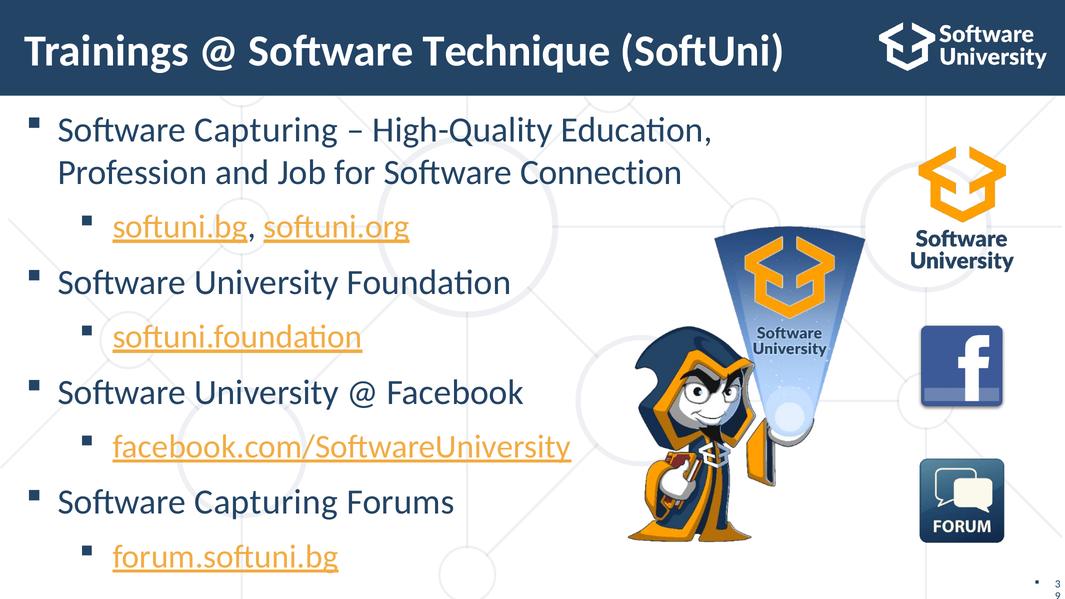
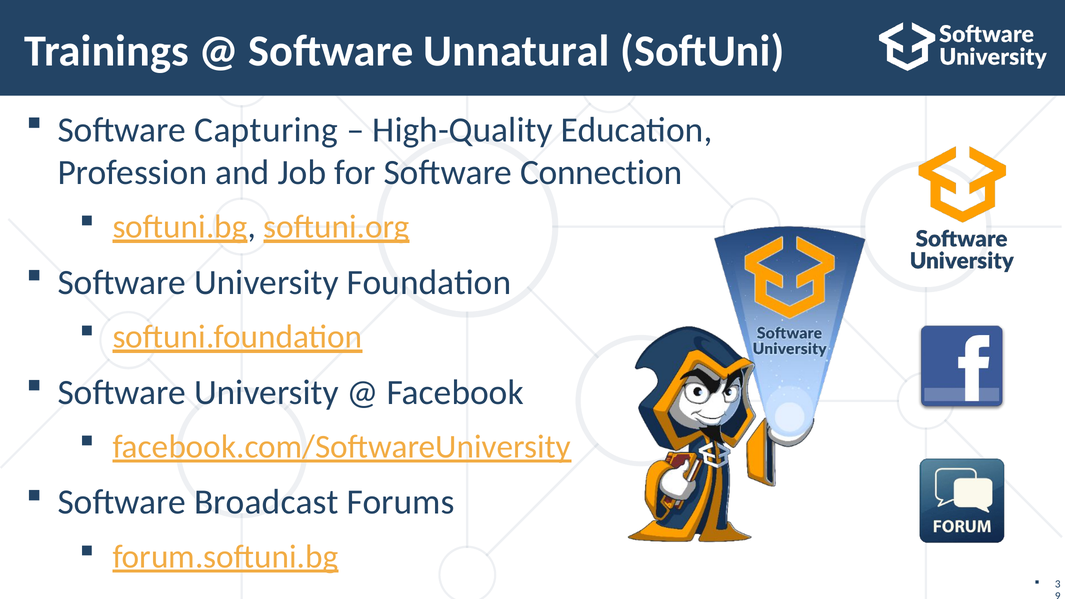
Technique: Technique -> Unnatural
Capturing at (266, 502): Capturing -> Broadcast
